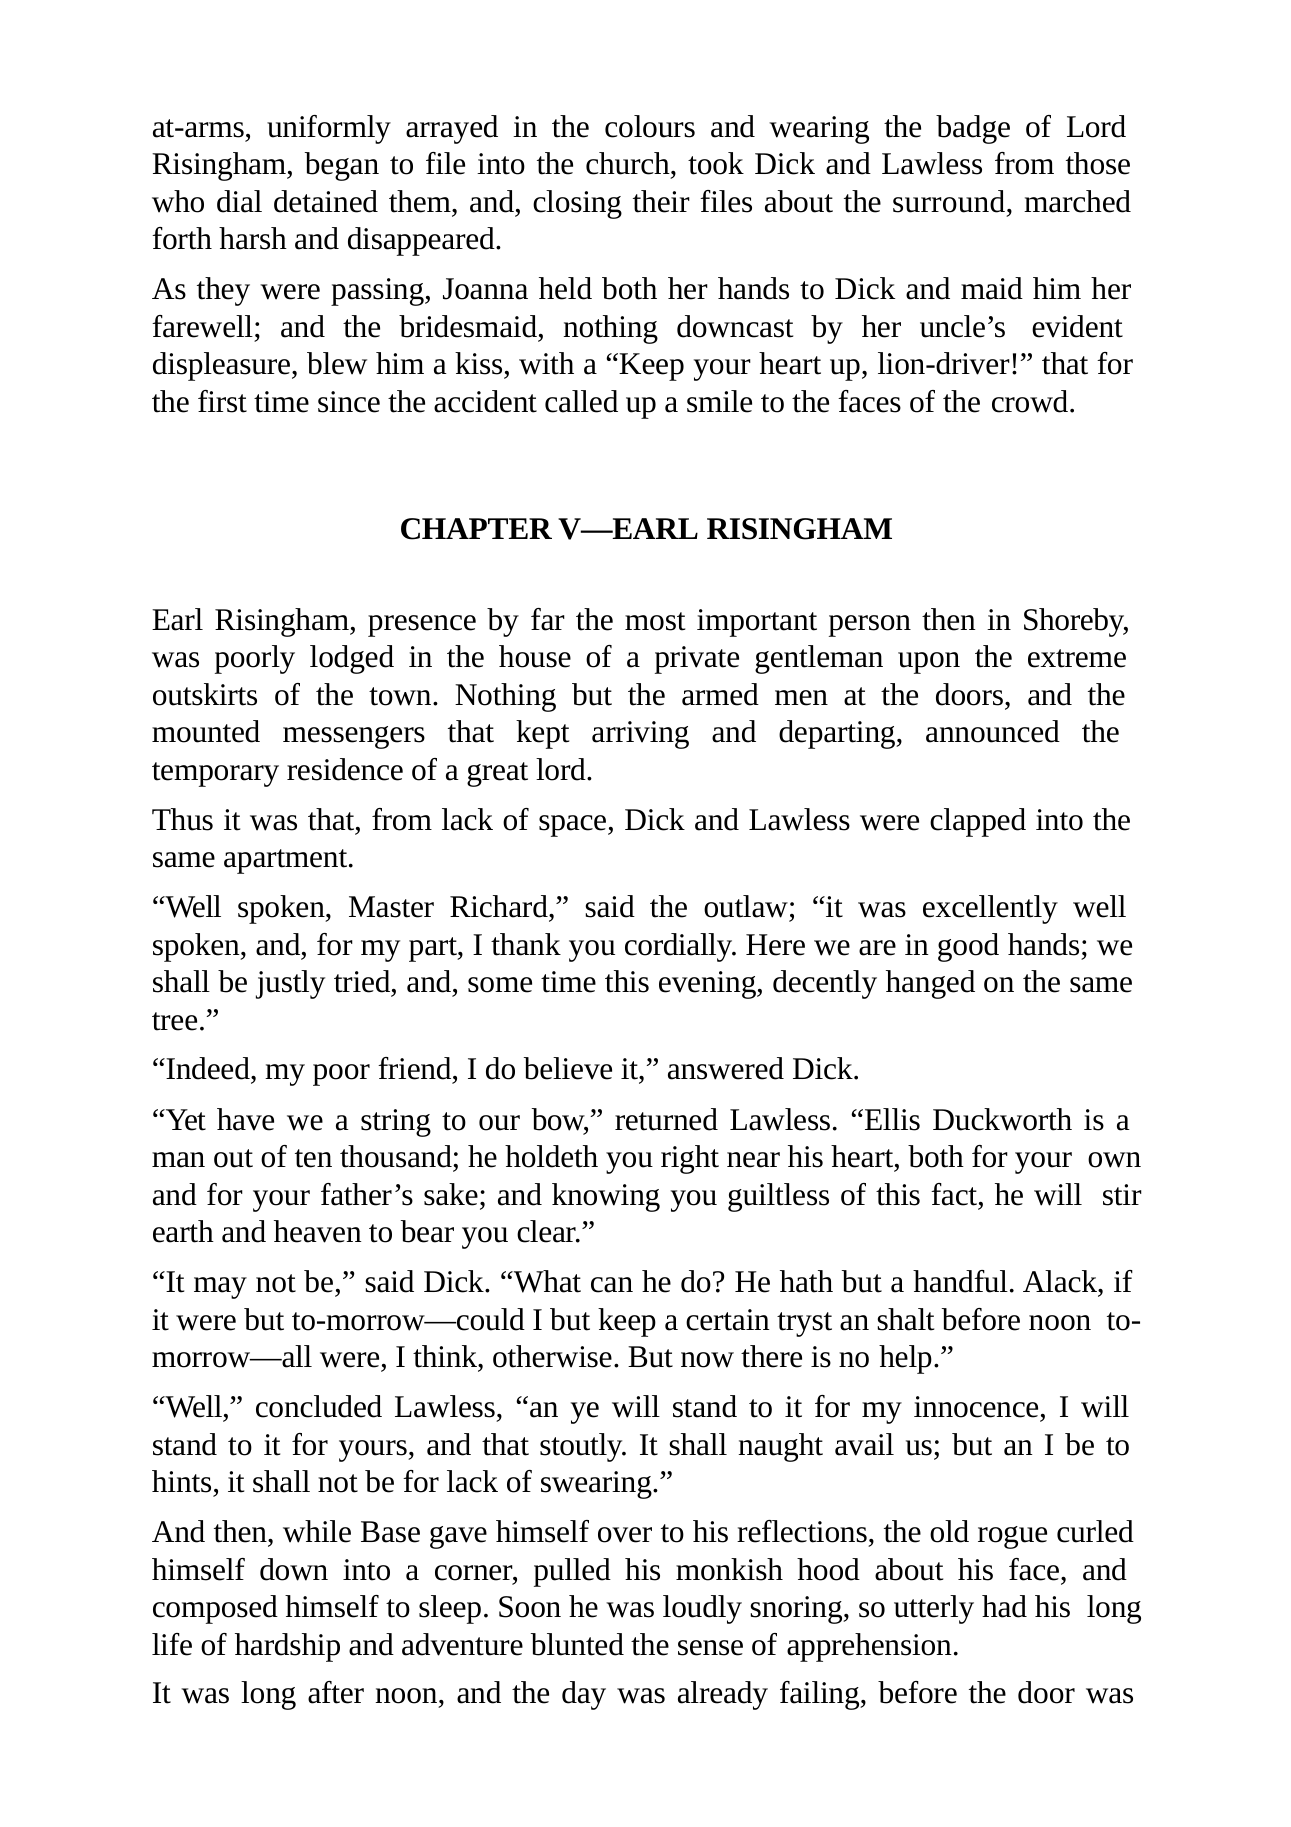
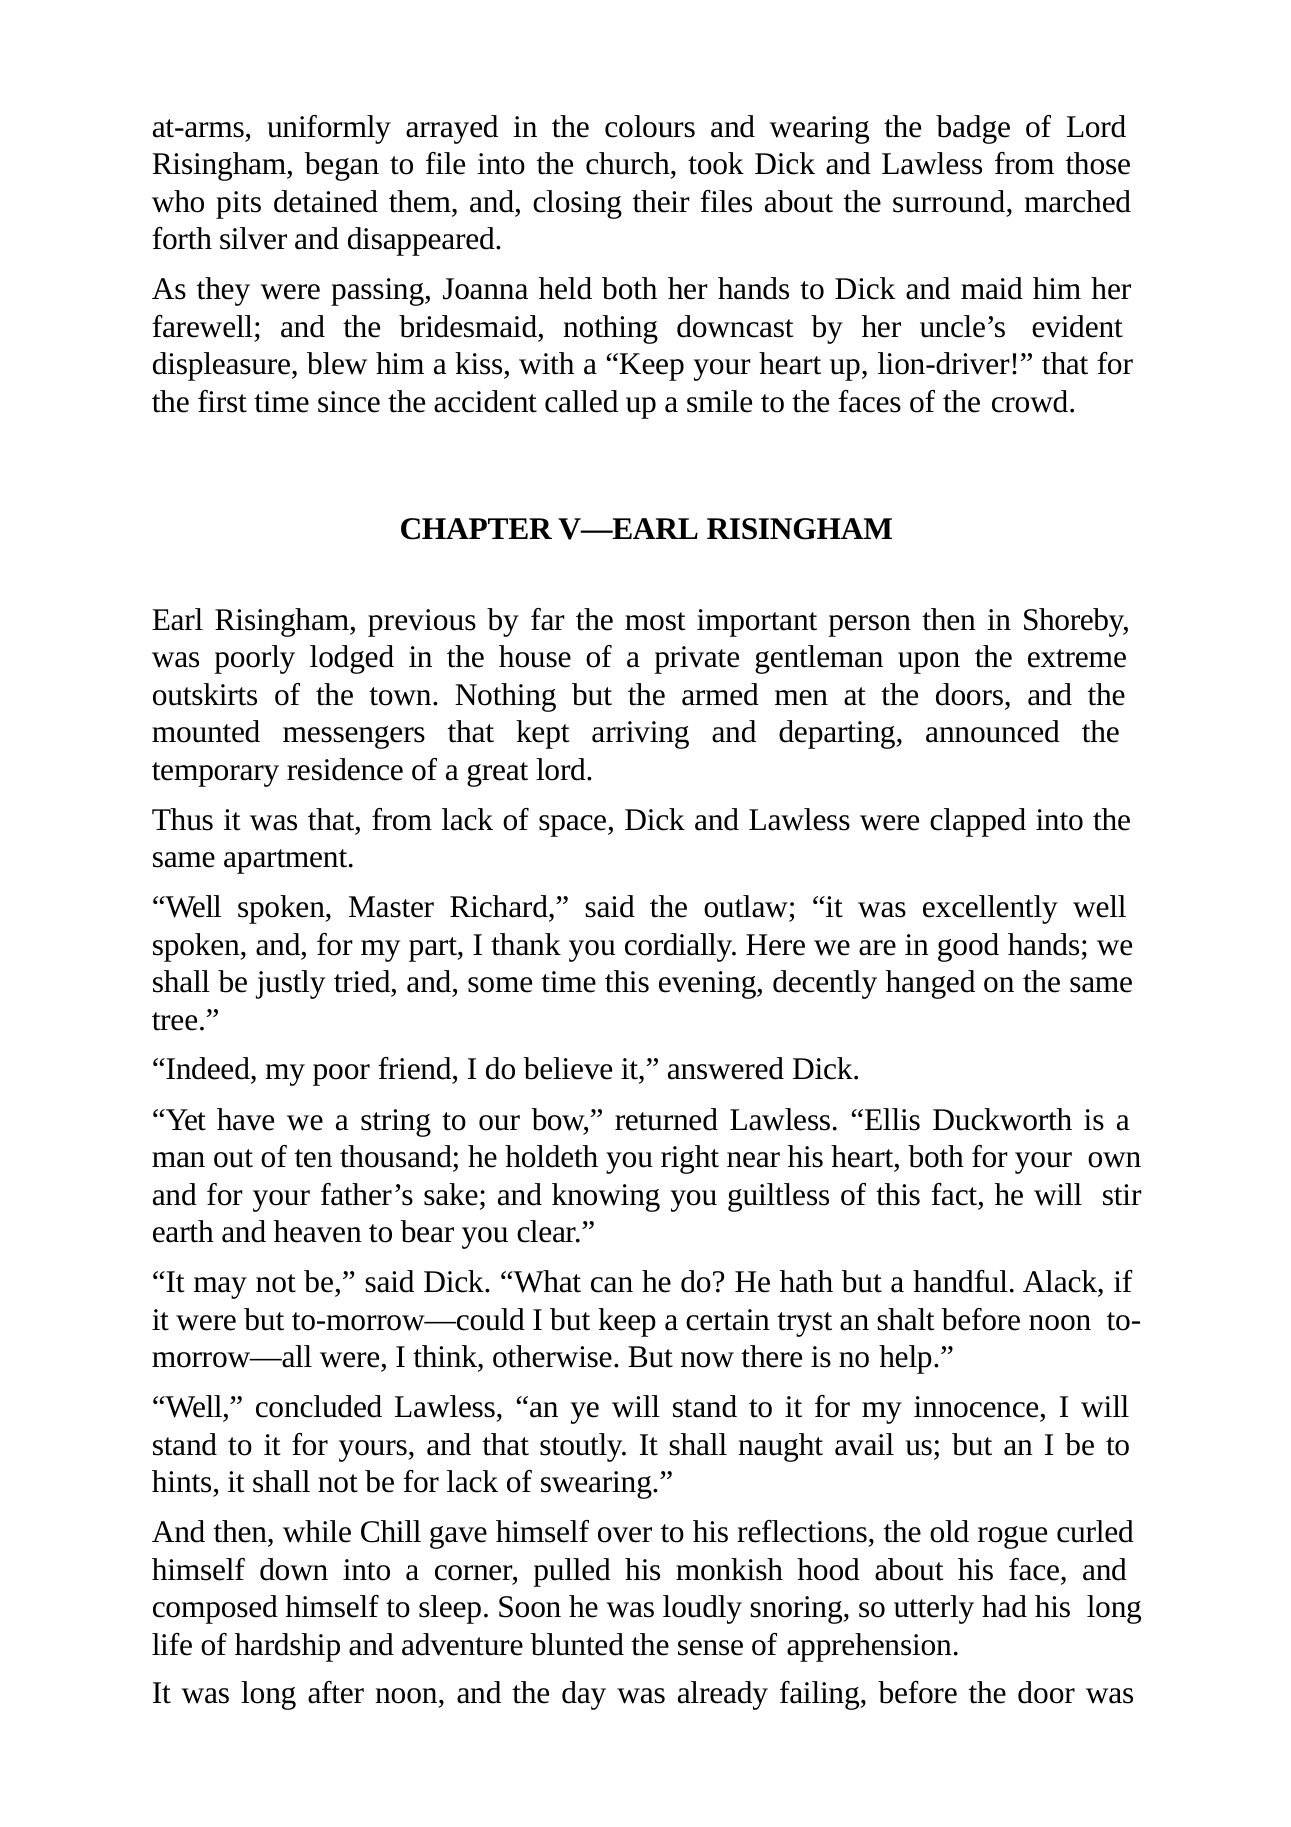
dial: dial -> pits
harsh: harsh -> silver
presence: presence -> previous
Base: Base -> Chill
